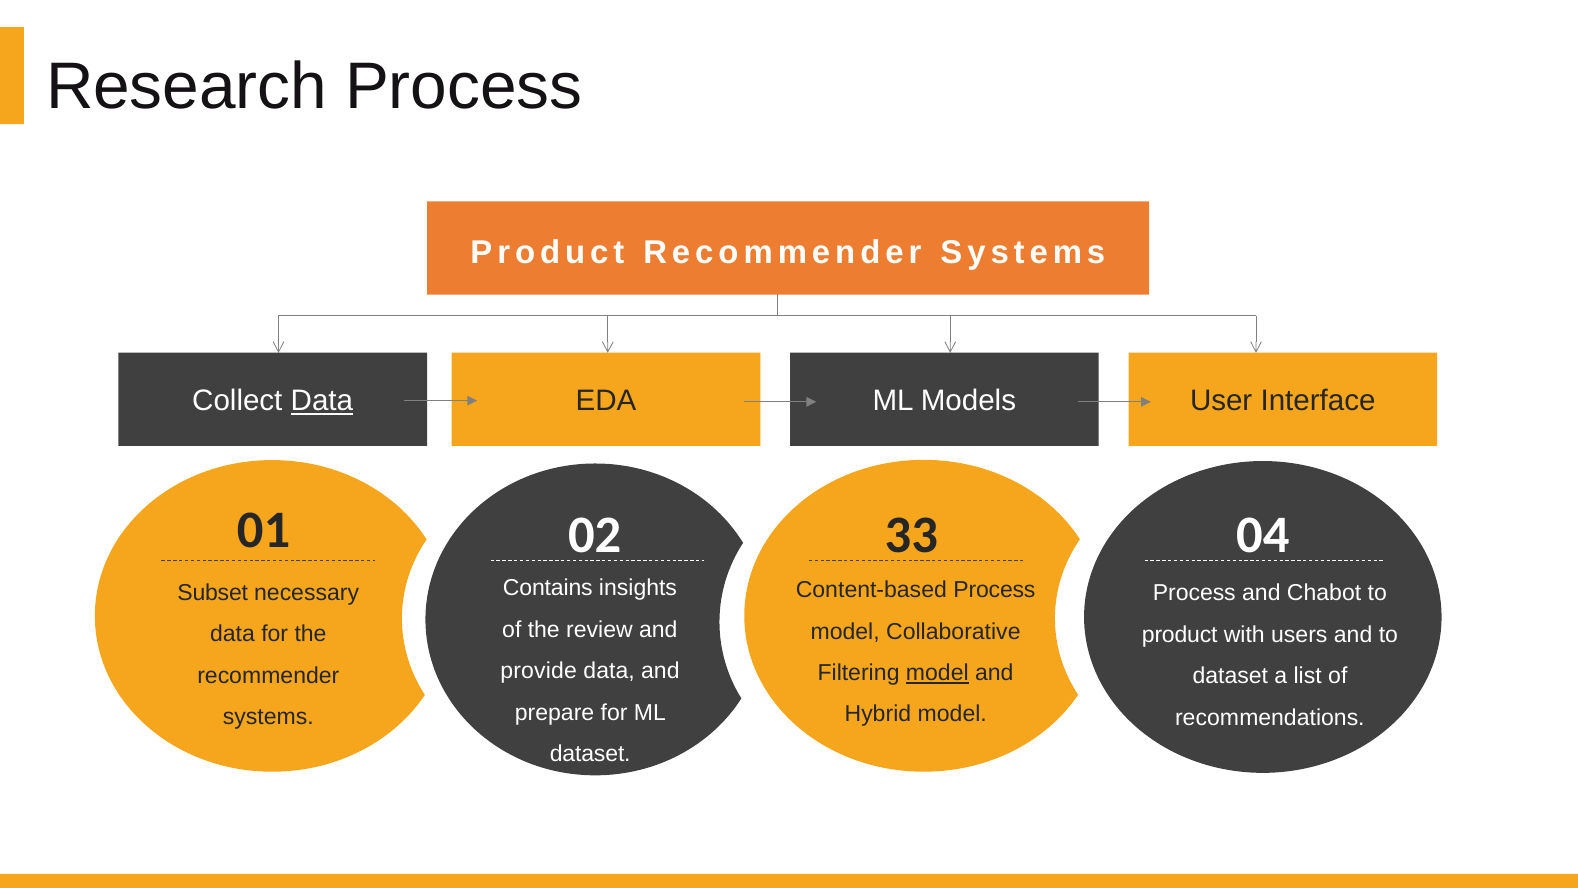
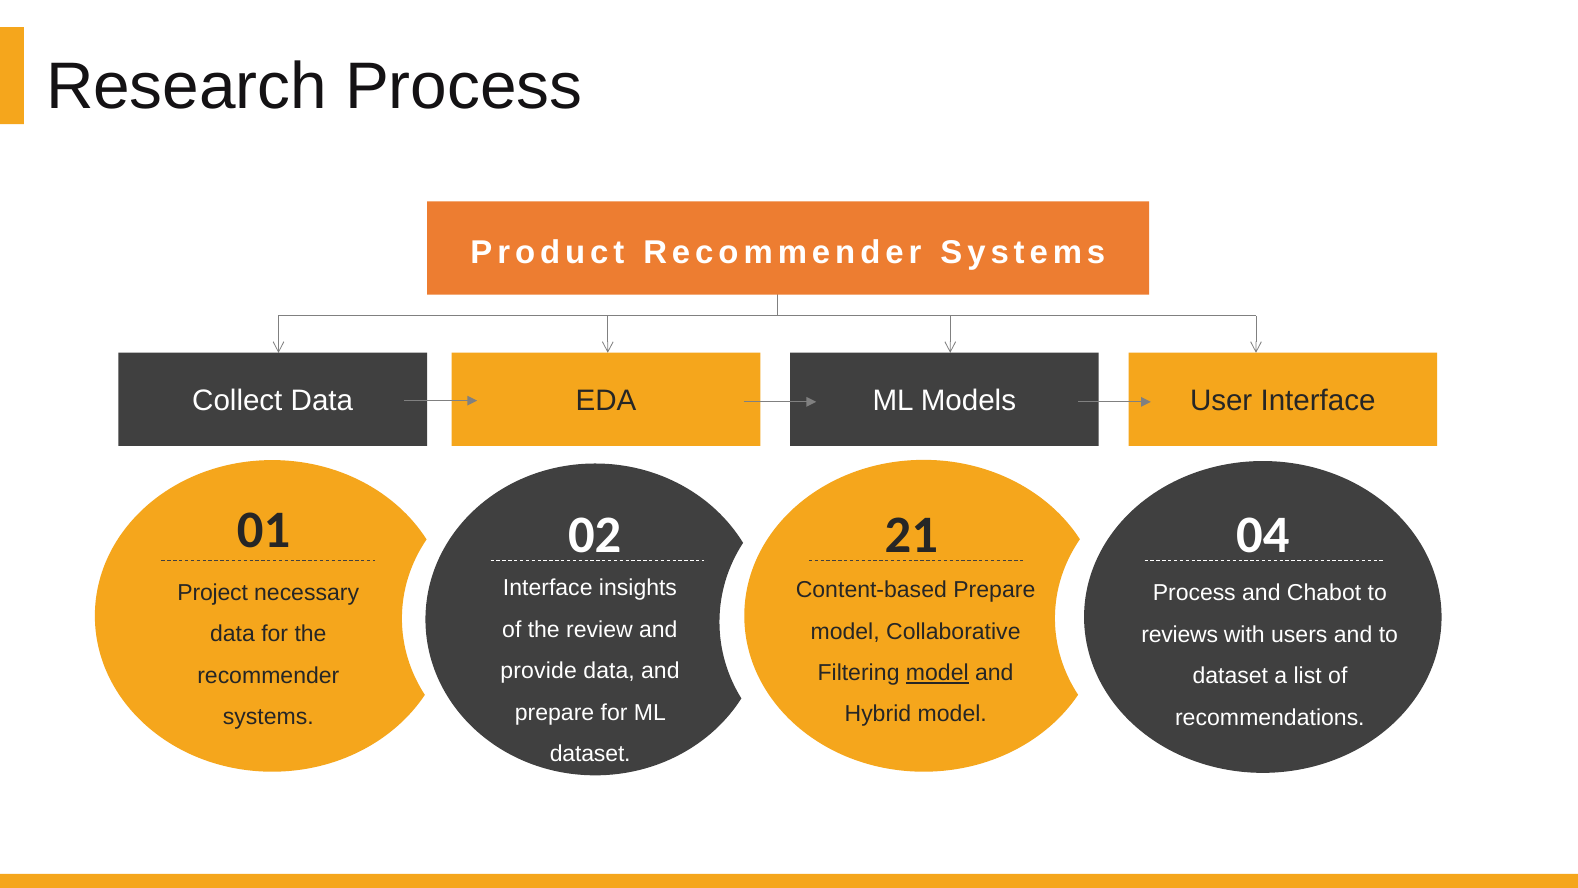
Data at (322, 401) underline: present -> none
33: 33 -> 21
Contains at (548, 588): Contains -> Interface
Content-based Process: Process -> Prepare
Subset: Subset -> Project
product at (1180, 634): product -> reviews
